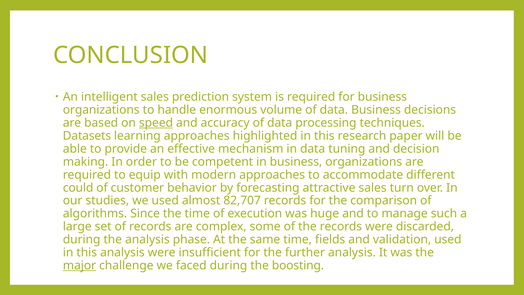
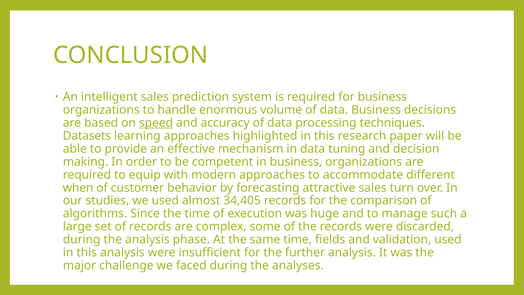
could: could -> when
82,707: 82,707 -> 34,405
major underline: present -> none
boosting: boosting -> analyses
